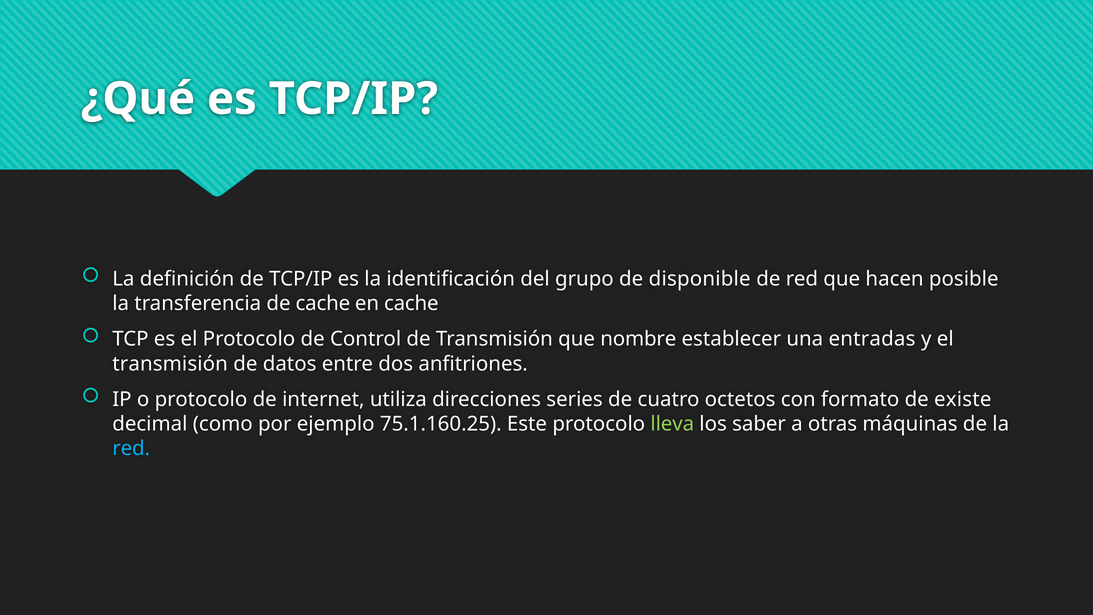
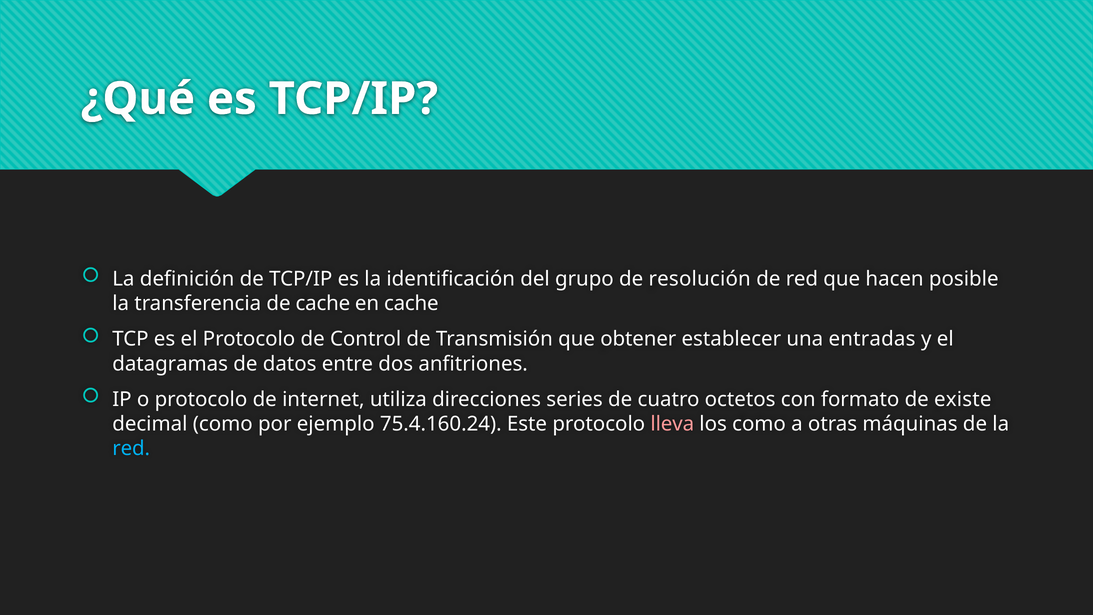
disponible: disponible -> resolución
nombre: nombre -> obtener
transmisión at (170, 364): transmisión -> datagramas
75.1.160.25: 75.1.160.25 -> 75.4.160.24
lleva colour: light green -> pink
los saber: saber -> como
